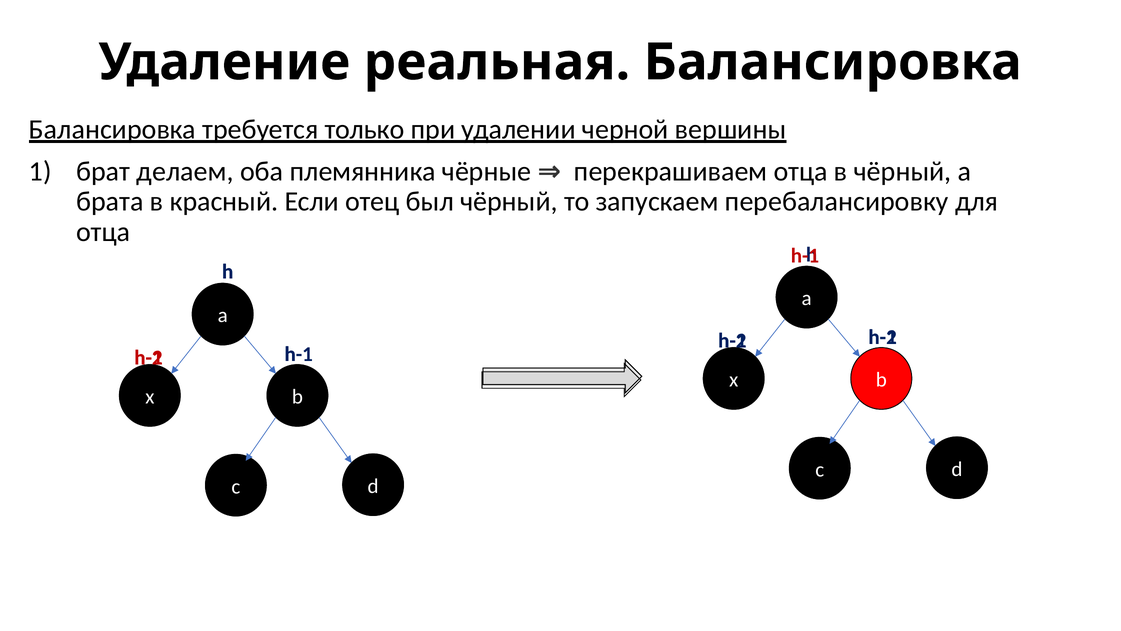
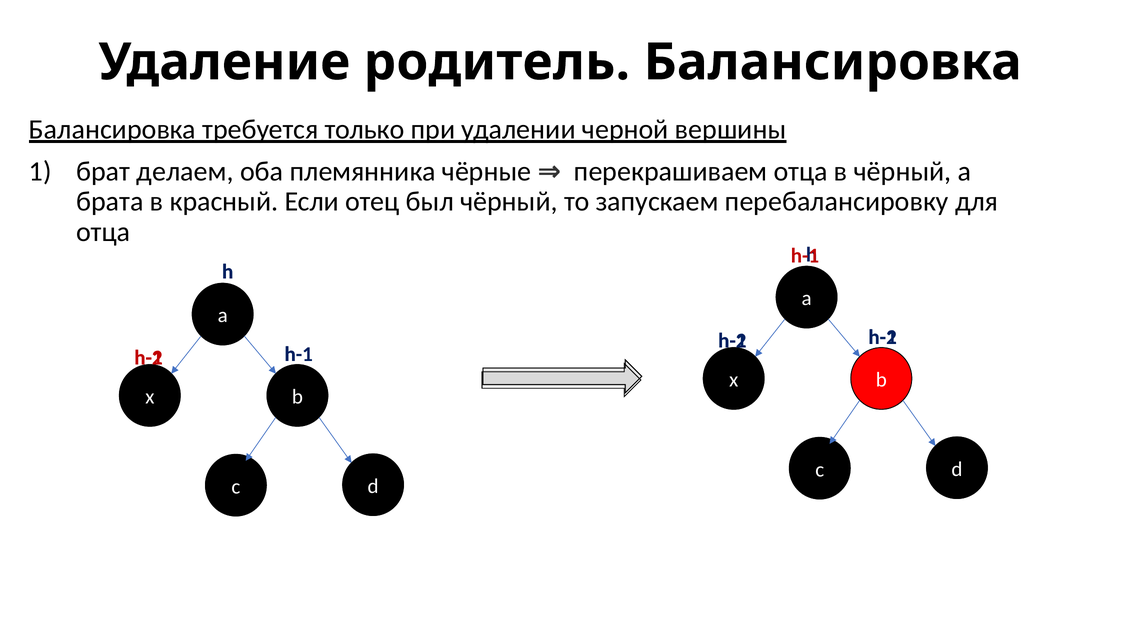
реальная: реальная -> родитель
